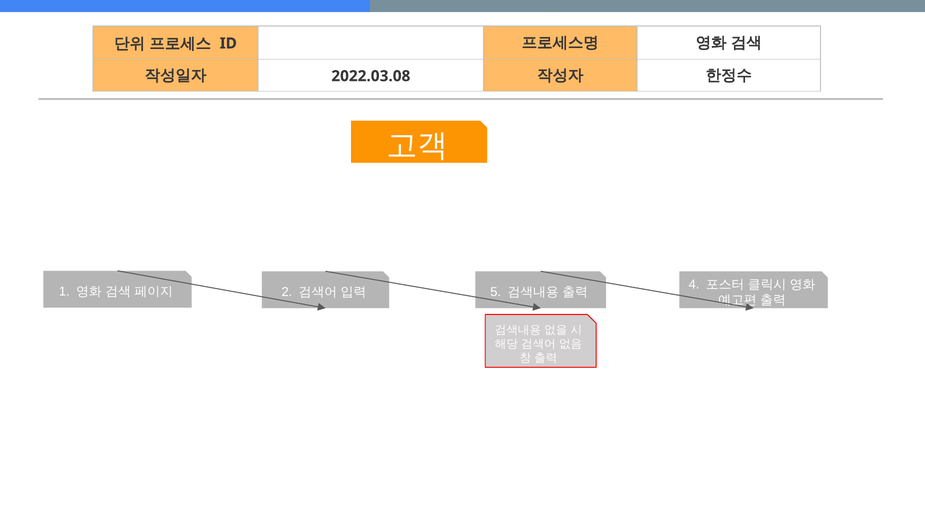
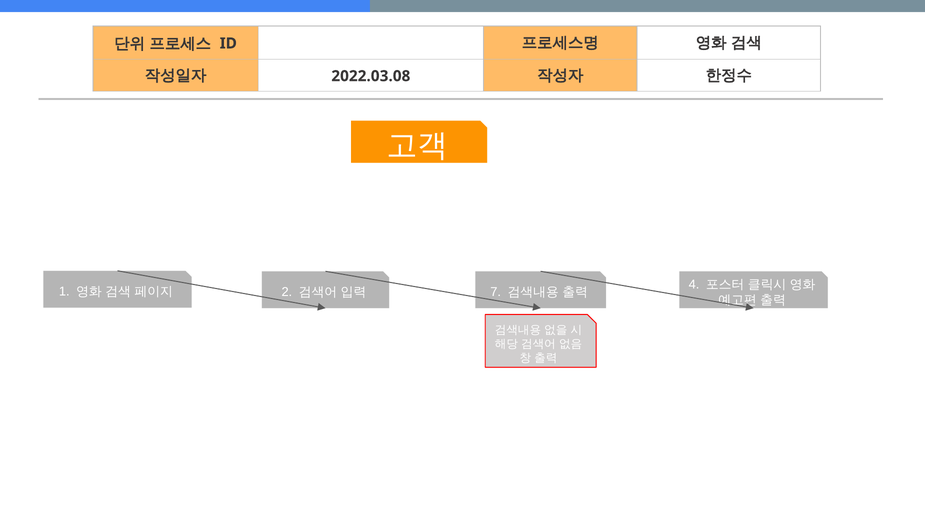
5: 5 -> 7
